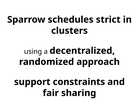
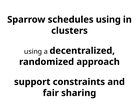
schedules strict: strict -> using
